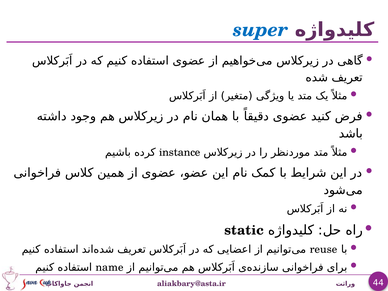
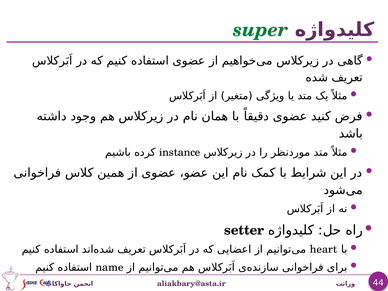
super colour: blue -> green
static: static -> setter
reuse: reuse -> heart
